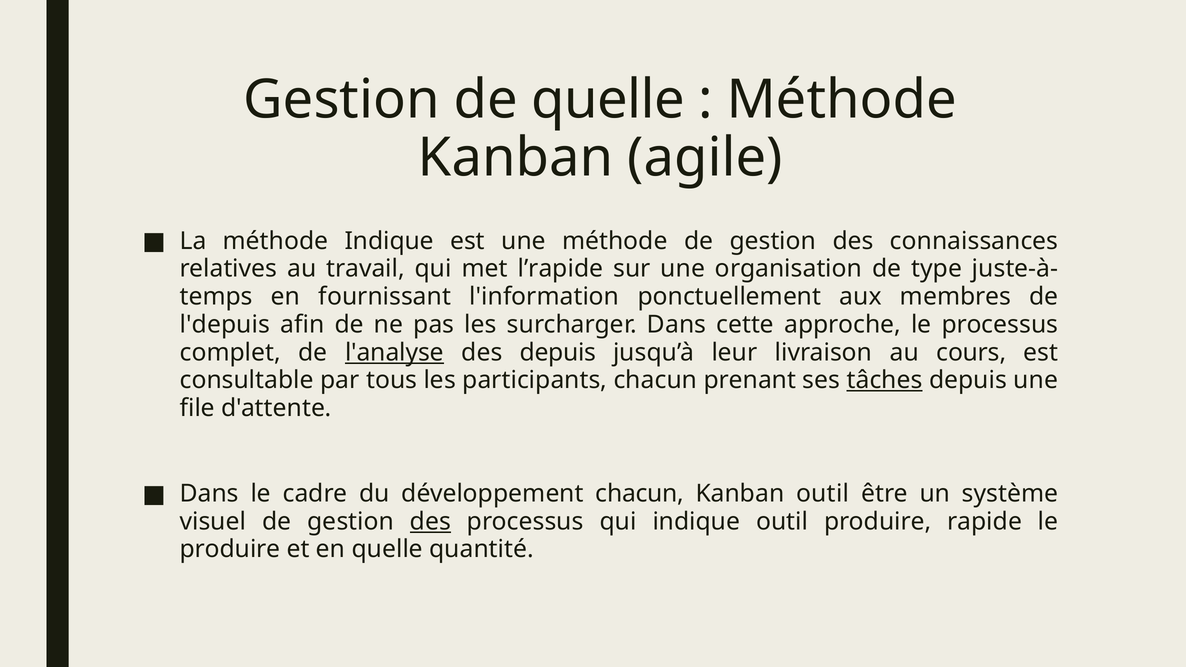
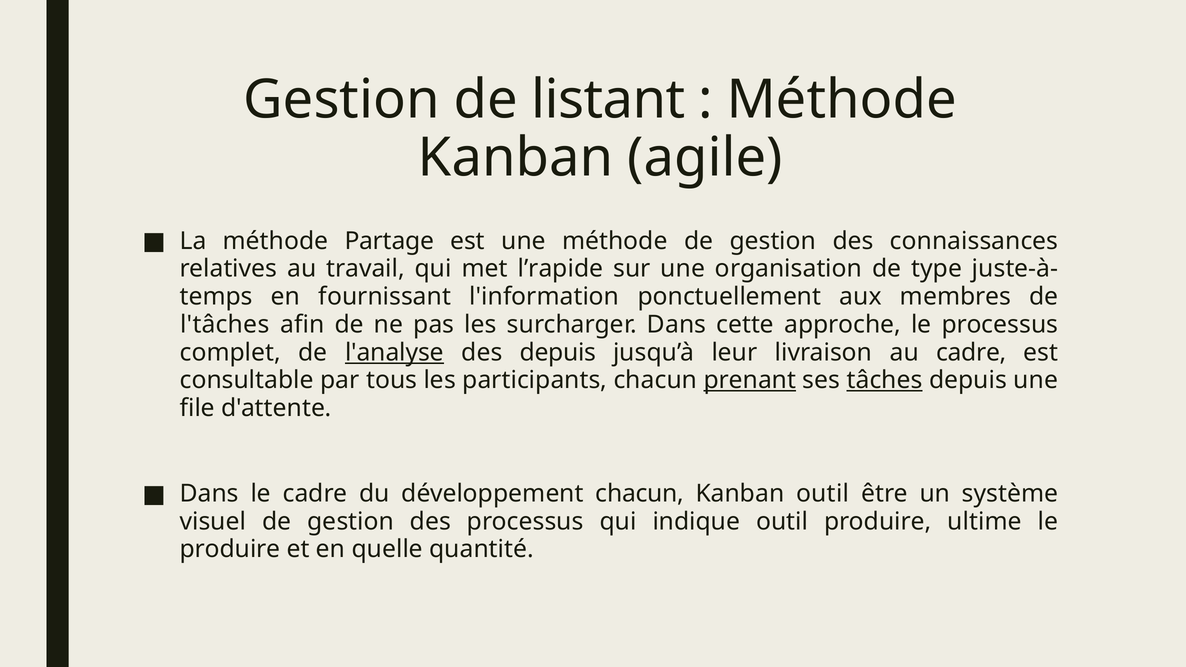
de quelle: quelle -> listant
méthode Indique: Indique -> Partage
l'depuis: l'depuis -> l'tâches
au cours: cours -> cadre
prenant underline: none -> present
des at (430, 522) underline: present -> none
rapide: rapide -> ultime
